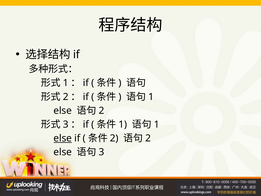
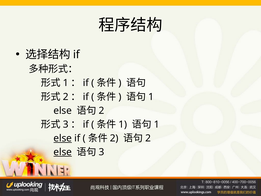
else at (63, 152) underline: none -> present
